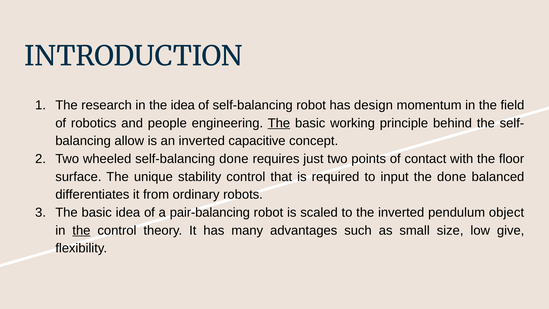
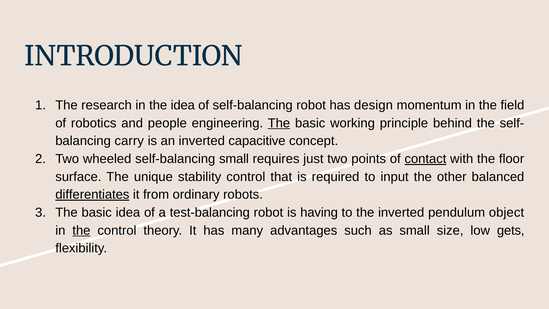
allow: allow -> carry
self-balancing done: done -> small
contact underline: none -> present
the done: done -> other
differentiates underline: none -> present
pair-balancing: pair-balancing -> test-balancing
scaled: scaled -> having
give: give -> gets
